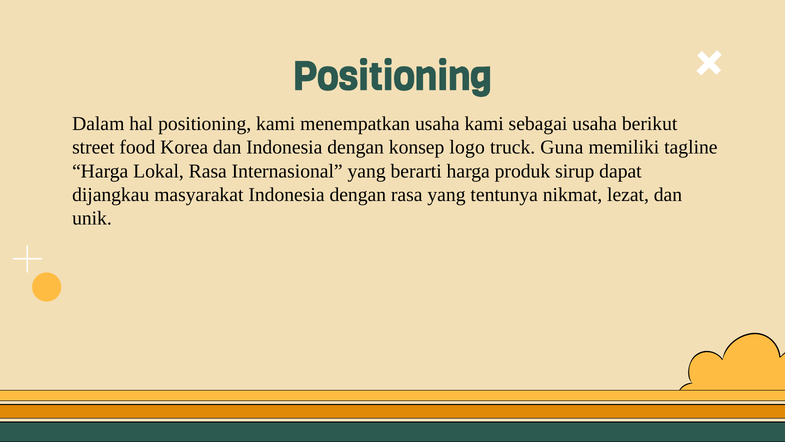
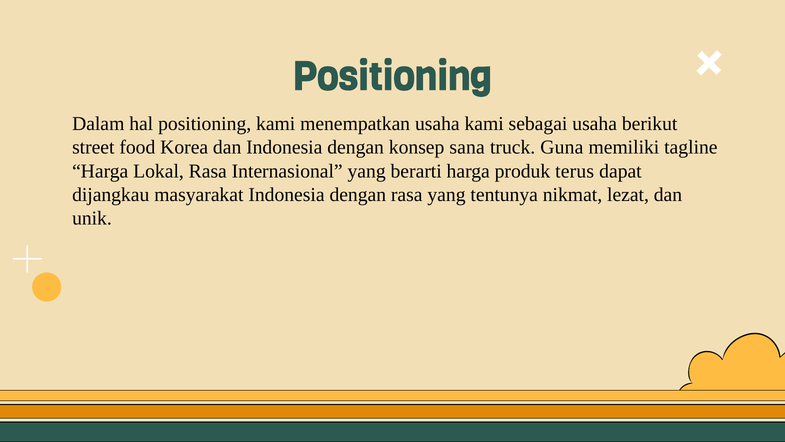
logo: logo -> sana
sirup: sirup -> terus
